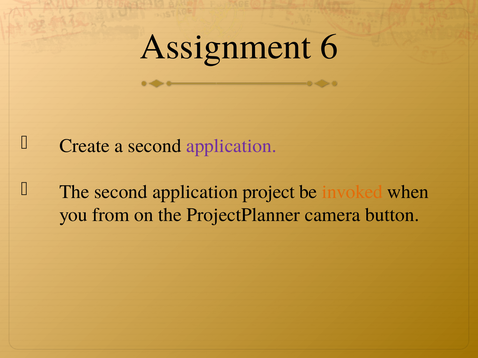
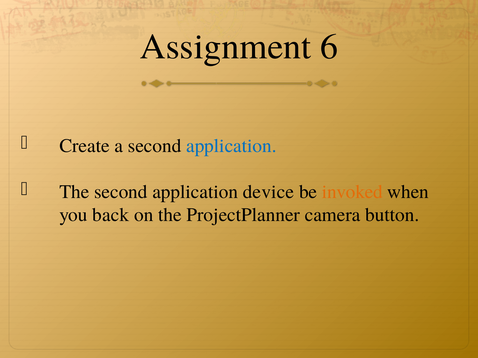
application at (231, 146) colour: purple -> blue
project: project -> device
from: from -> back
